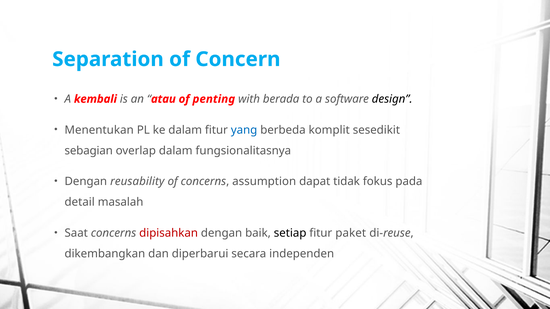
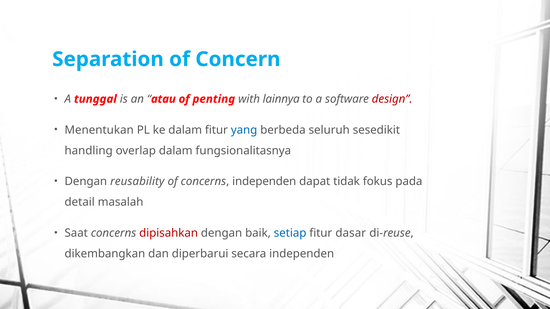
kembali: kembali -> tunggal
berada: berada -> lainnya
design colour: black -> red
komplit: komplit -> seluruh
sebagian: sebagian -> handling
concerns assumption: assumption -> independen
setiap colour: black -> blue
paket: paket -> dasar
